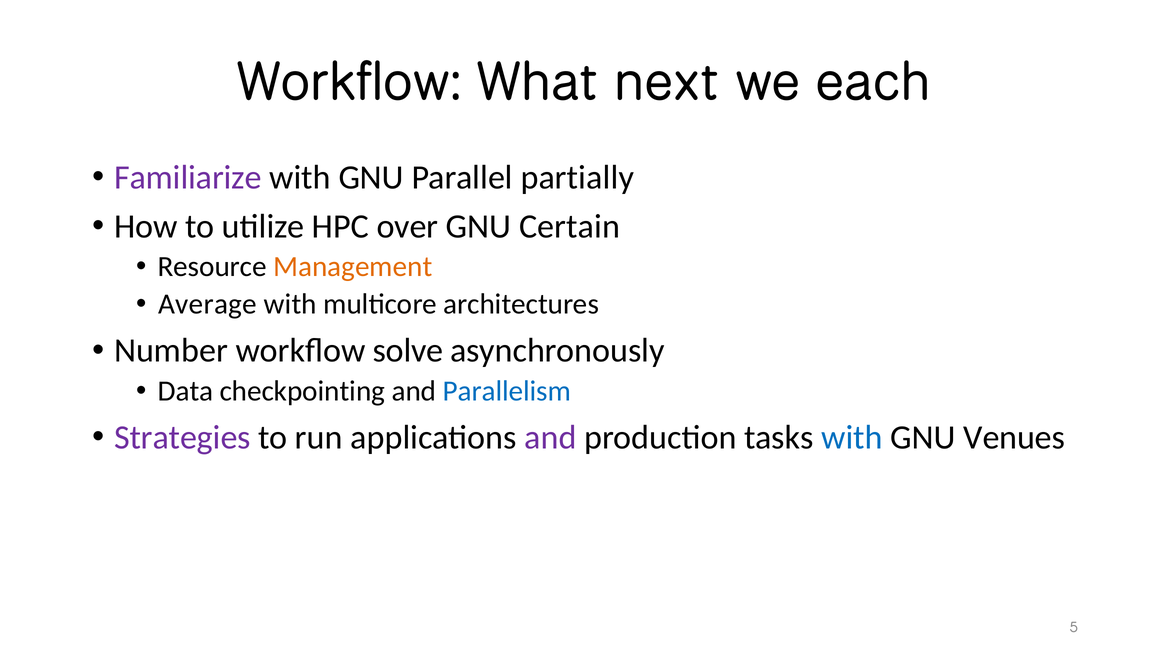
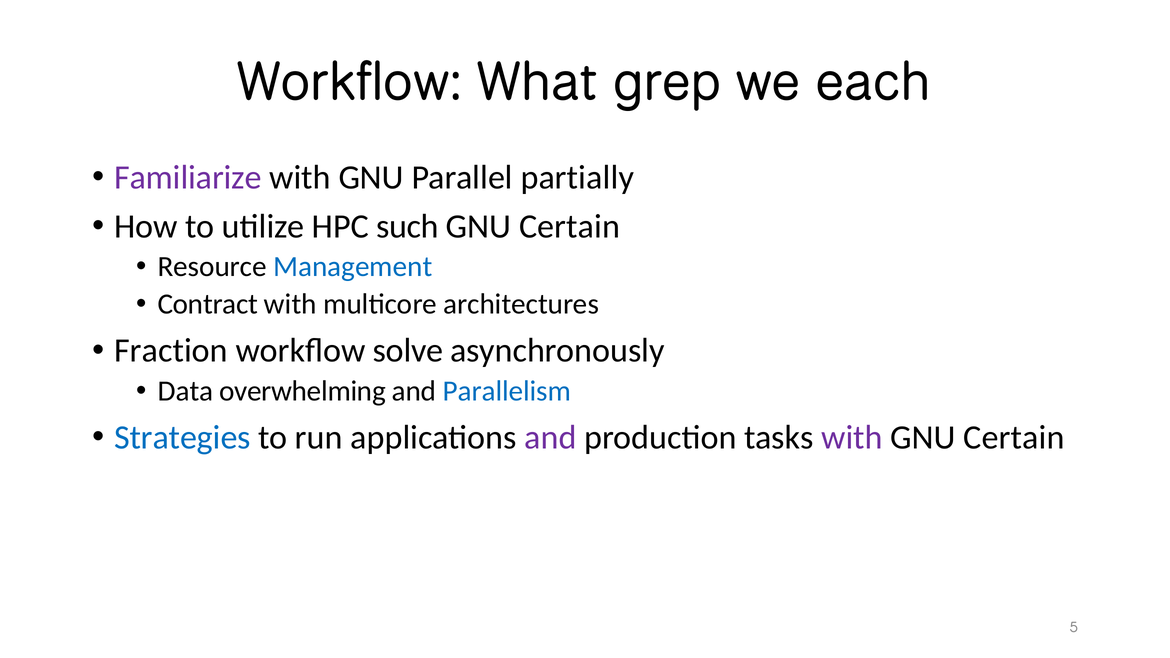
next: next -> grep
over: over -> such
Management colour: orange -> blue
Average: Average -> Contract
Number: Number -> Fraction
checkpointing: checkpointing -> overwhelming
Strategies colour: purple -> blue
with at (852, 438) colour: blue -> purple
Venues at (1014, 438): Venues -> Certain
